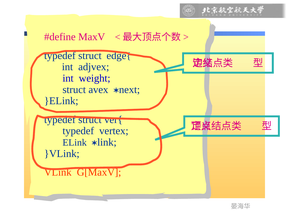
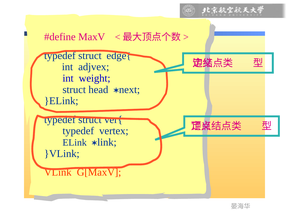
avex: avex -> head
